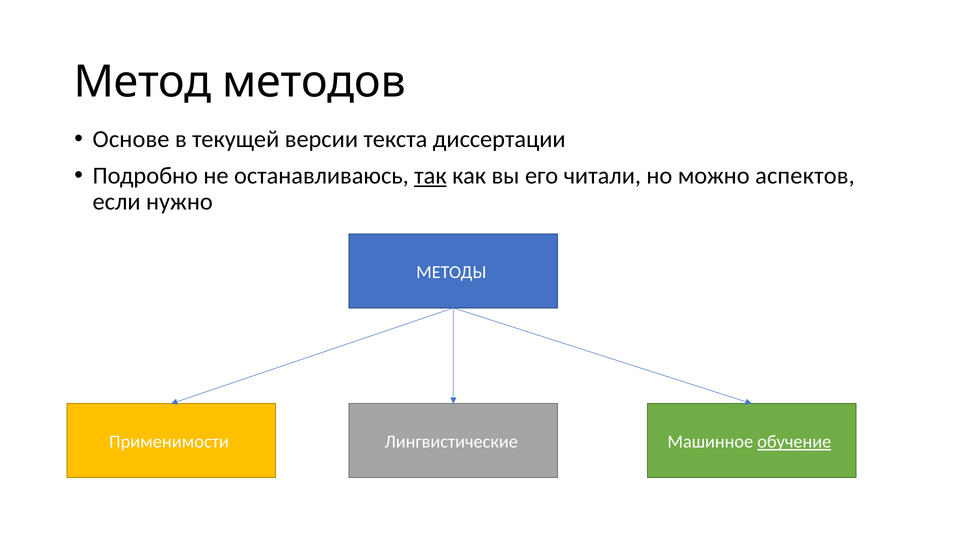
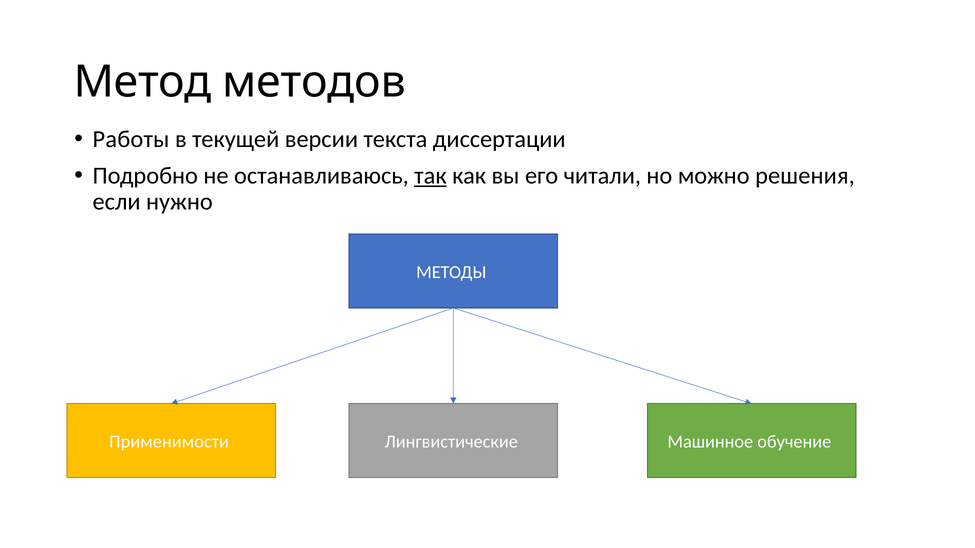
Основе: Основе -> Работы
аспектов: аспектов -> решения
обучение underline: present -> none
